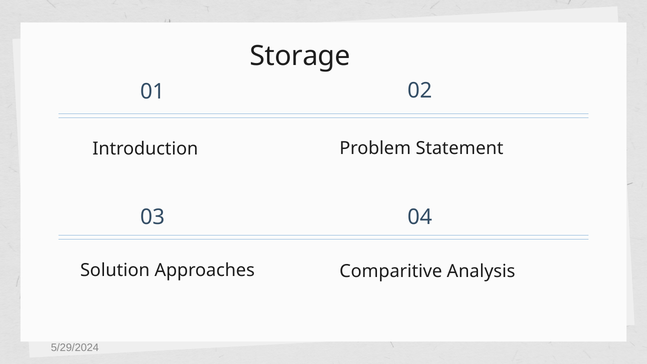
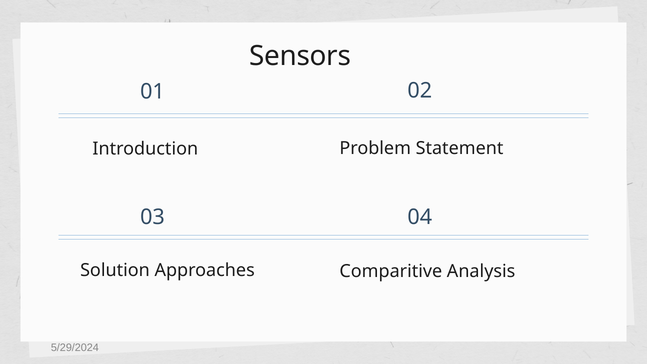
Storage: Storage -> Sensors
